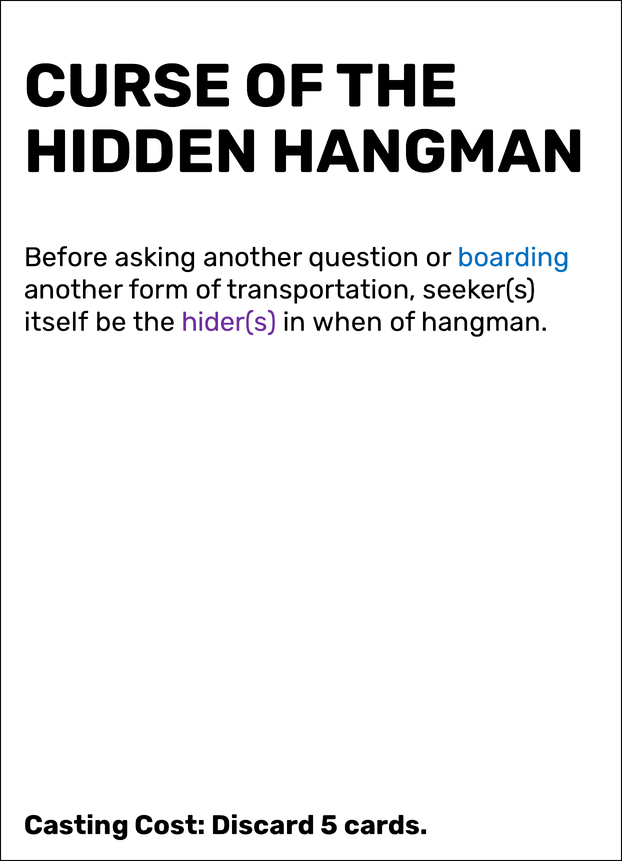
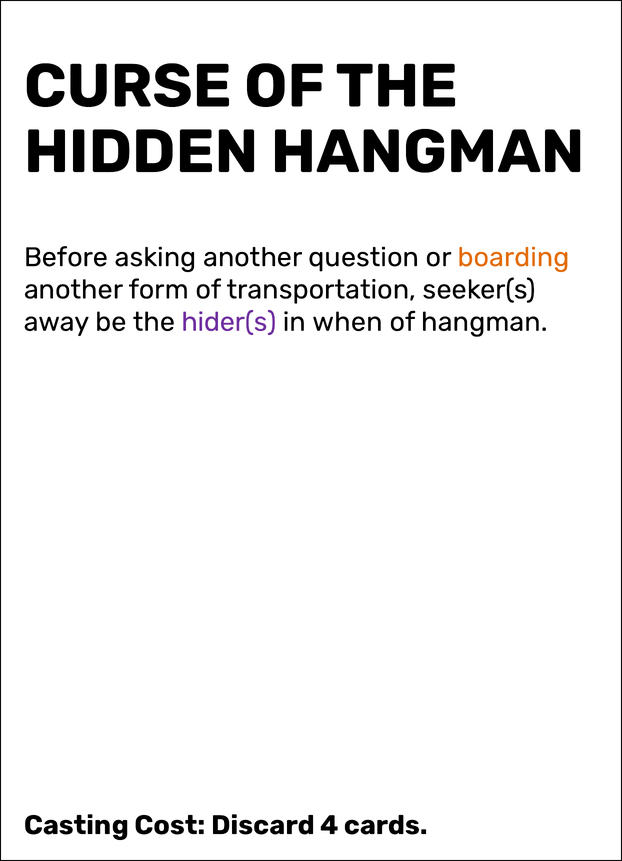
boarding colour: blue -> orange
itself: itself -> away
5: 5 -> 4
